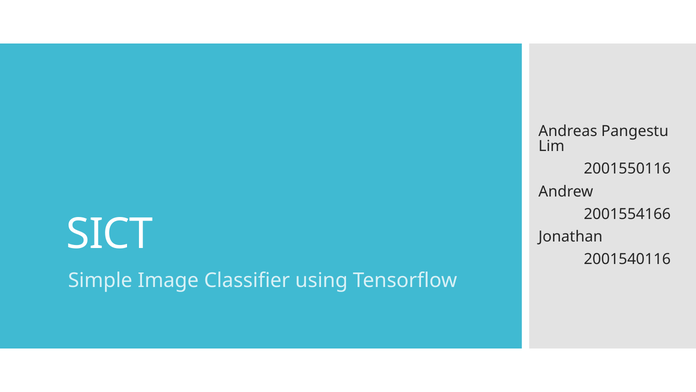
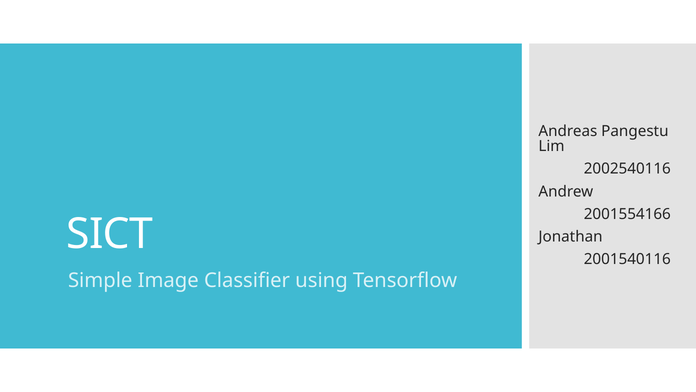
2001550116: 2001550116 -> 2002540116
